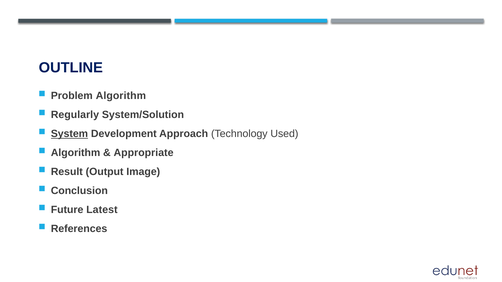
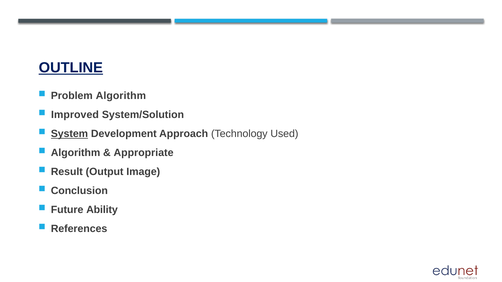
OUTLINE underline: none -> present
Regularly: Regularly -> Improved
Latest: Latest -> Ability
